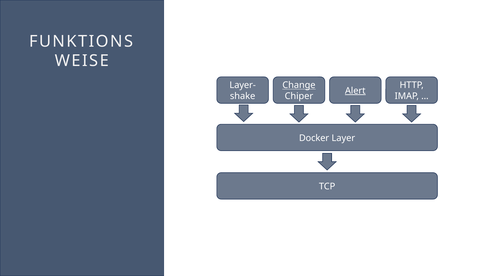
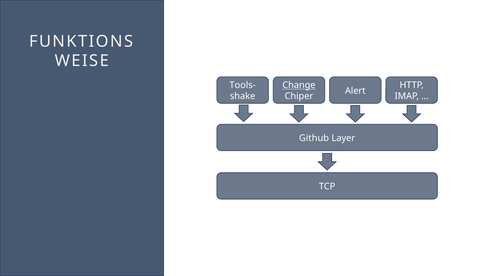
Layer-: Layer- -> Tools-
Alert underline: present -> none
Docker: Docker -> Github
